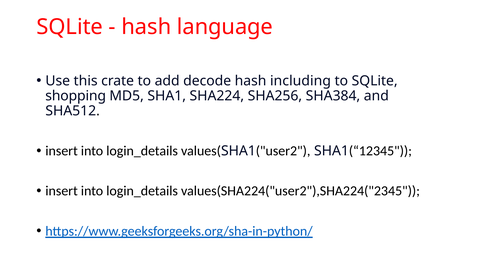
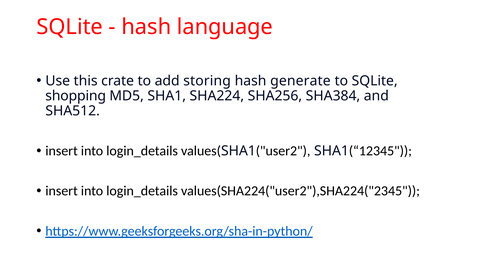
decode: decode -> storing
including: including -> generate
